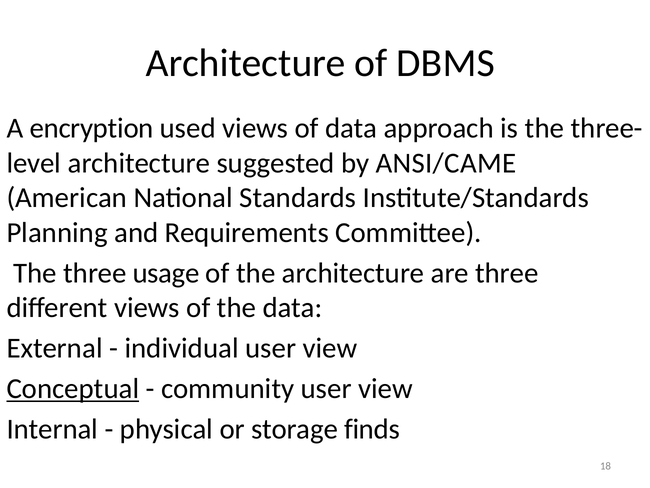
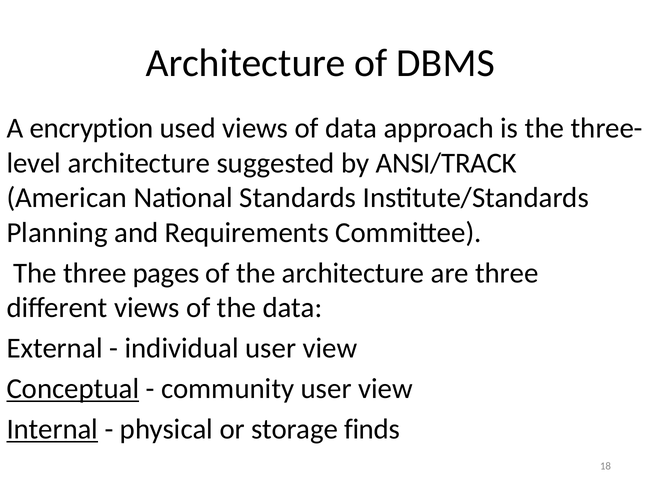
ANSI/CAME: ANSI/CAME -> ANSI/TRACK
usage: usage -> pages
Internal underline: none -> present
